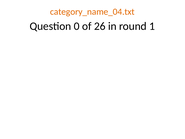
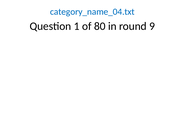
category_name_04.txt colour: orange -> blue
0: 0 -> 1
26: 26 -> 80
1: 1 -> 9
